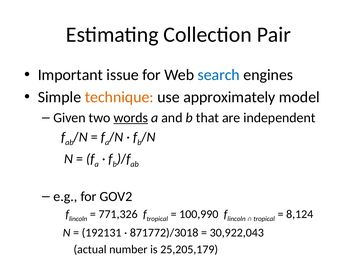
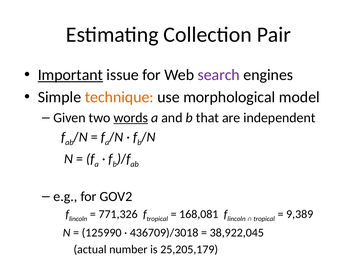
Important underline: none -> present
search colour: blue -> purple
approximately: approximately -> morphological
100,990: 100,990 -> 168,081
8,124: 8,124 -> 9,389
192131: 192131 -> 125990
871772)/3018: 871772)/3018 -> 436709)/3018
30,922,043: 30,922,043 -> 38,922,045
